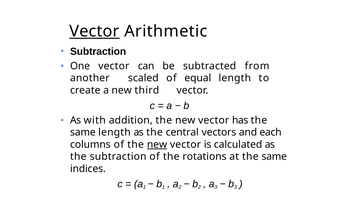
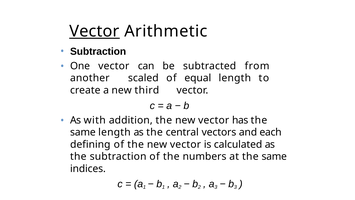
columns: columns -> defining
new at (157, 144) underline: present -> none
rotations: rotations -> numbers
